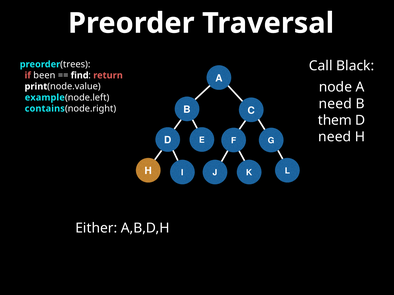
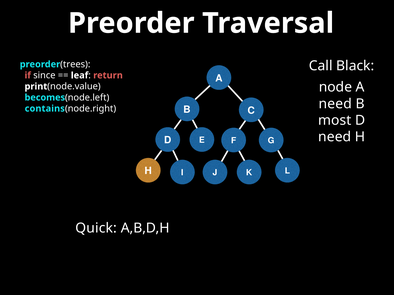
been: been -> since
find: find -> leaf
example: example -> becomes
them: them -> most
Either: Either -> Quick
